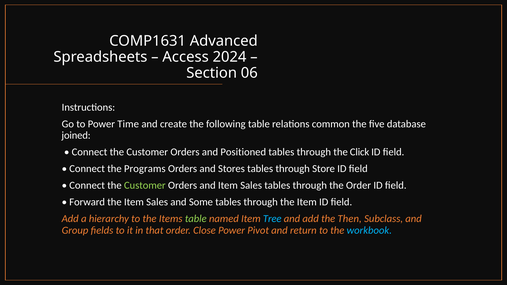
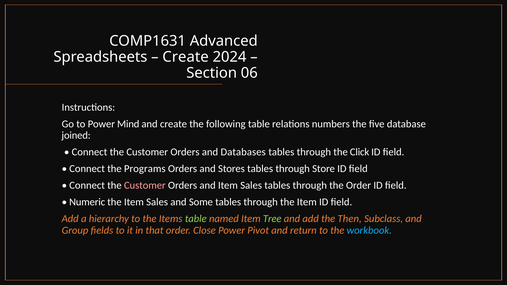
Access at (186, 57): Access -> Create
Time: Time -> Mind
common: common -> numbers
Positioned: Positioned -> Databases
Customer at (145, 186) colour: light green -> pink
Forward: Forward -> Numeric
Tree colour: light blue -> light green
